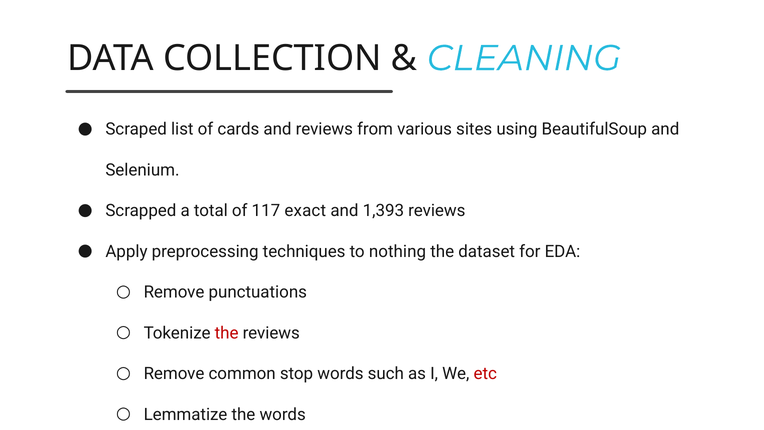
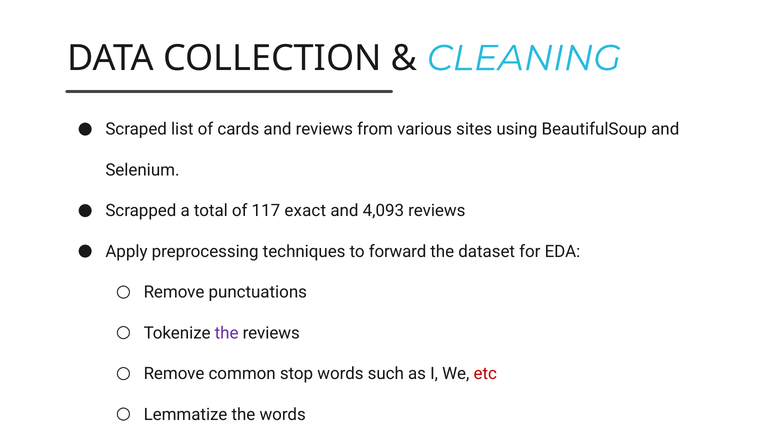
1,393: 1,393 -> 4,093
nothing: nothing -> forward
the at (227, 333) colour: red -> purple
